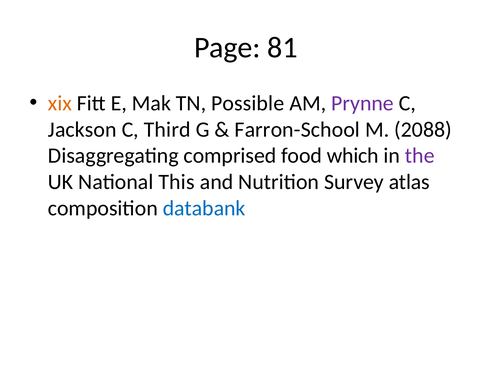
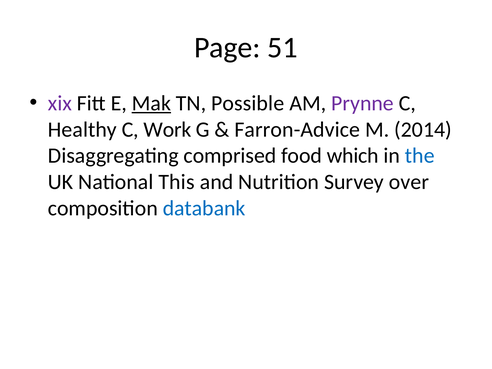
81: 81 -> 51
xix colour: orange -> purple
Mak underline: none -> present
Jackson: Jackson -> Healthy
Third: Third -> Work
Farron-School: Farron-School -> Farron-Advice
2088: 2088 -> 2014
the colour: purple -> blue
atlas: atlas -> over
